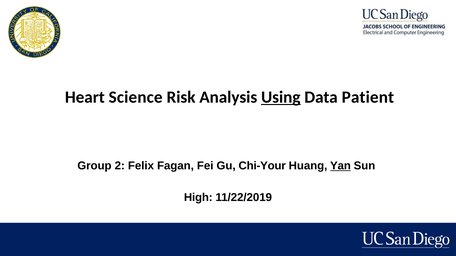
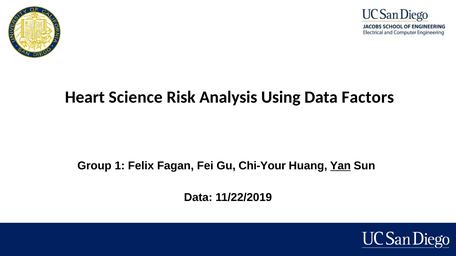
Using underline: present -> none
Patient: Patient -> Factors
Group 2: 2 -> 1
High at (198, 198): High -> Data
